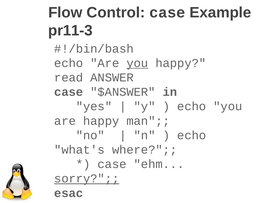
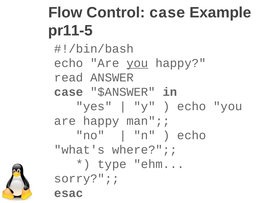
pr11-3: pr11-3 -> pr11-5
case at (112, 164): case -> type
sorry underline: present -> none
